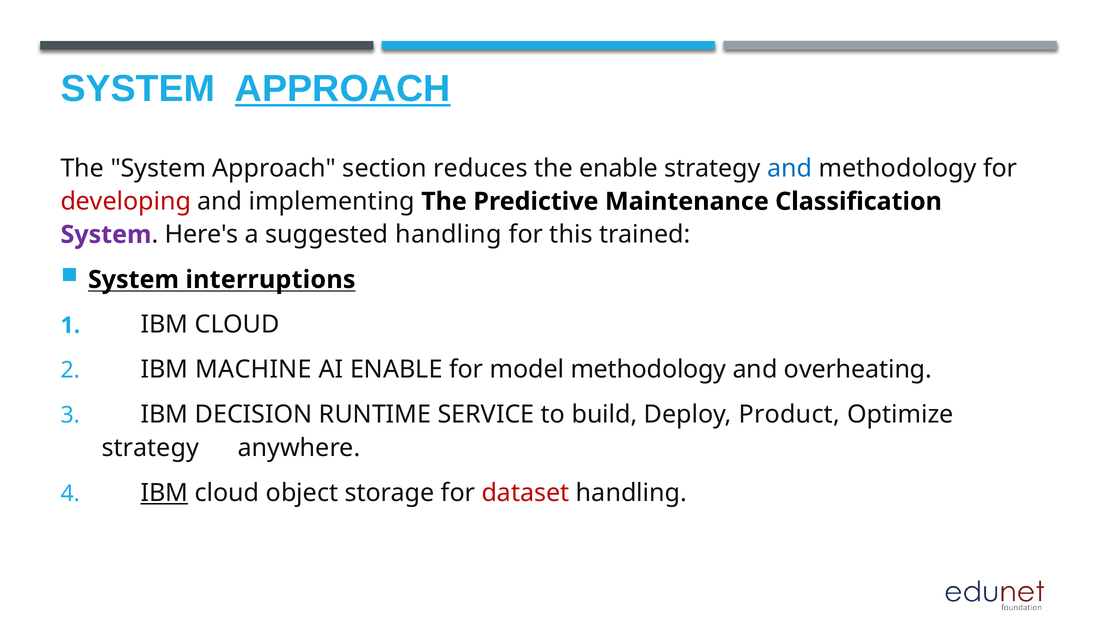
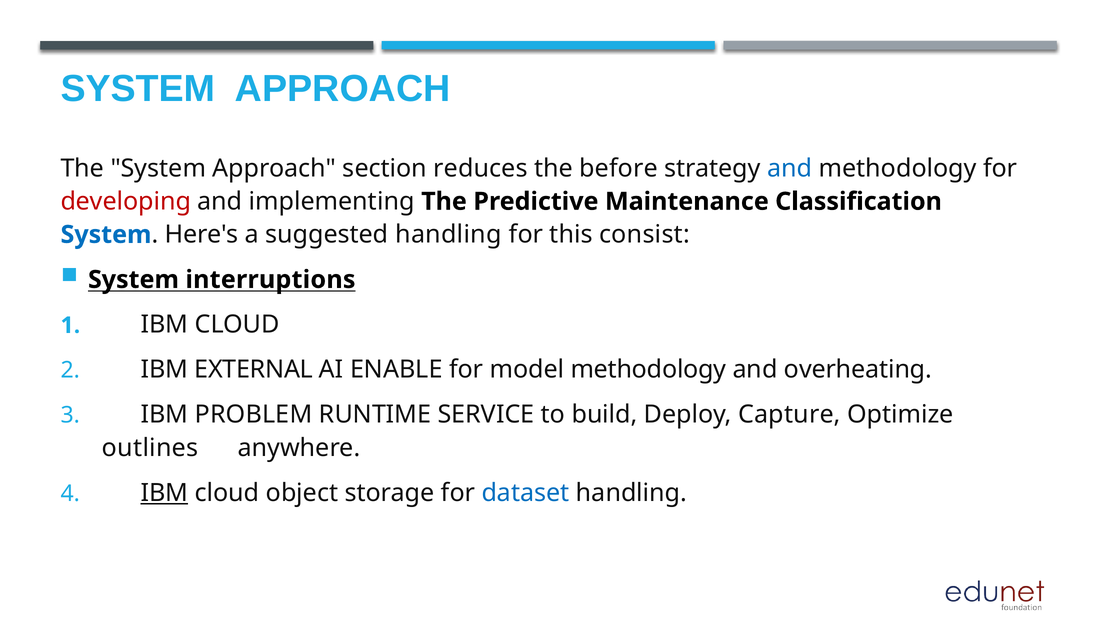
APPROACH at (343, 89) underline: present -> none
the enable: enable -> before
System at (106, 235) colour: purple -> blue
trained: trained -> consist
MACHINE: MACHINE -> EXTERNAL
DECISION: DECISION -> PROBLEM
Product: Product -> Capture
strategy at (150, 448): strategy -> outlines
dataset colour: red -> blue
